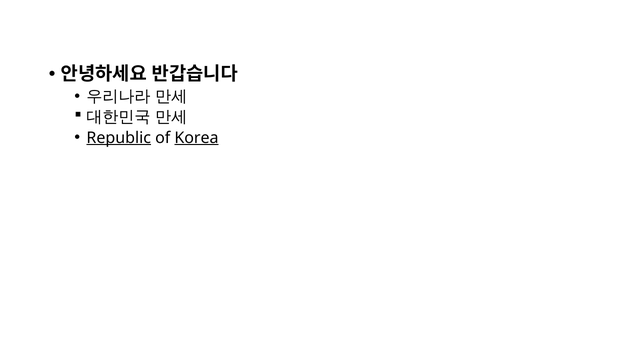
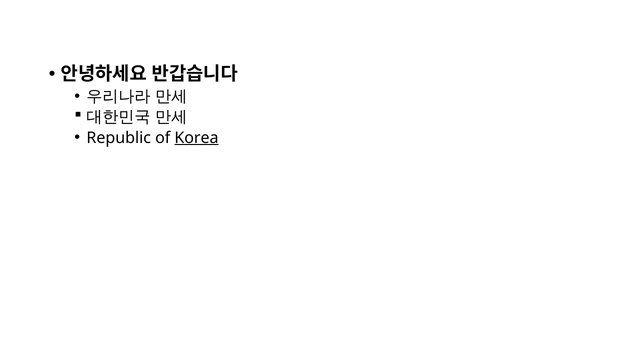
Republic underline: present -> none
